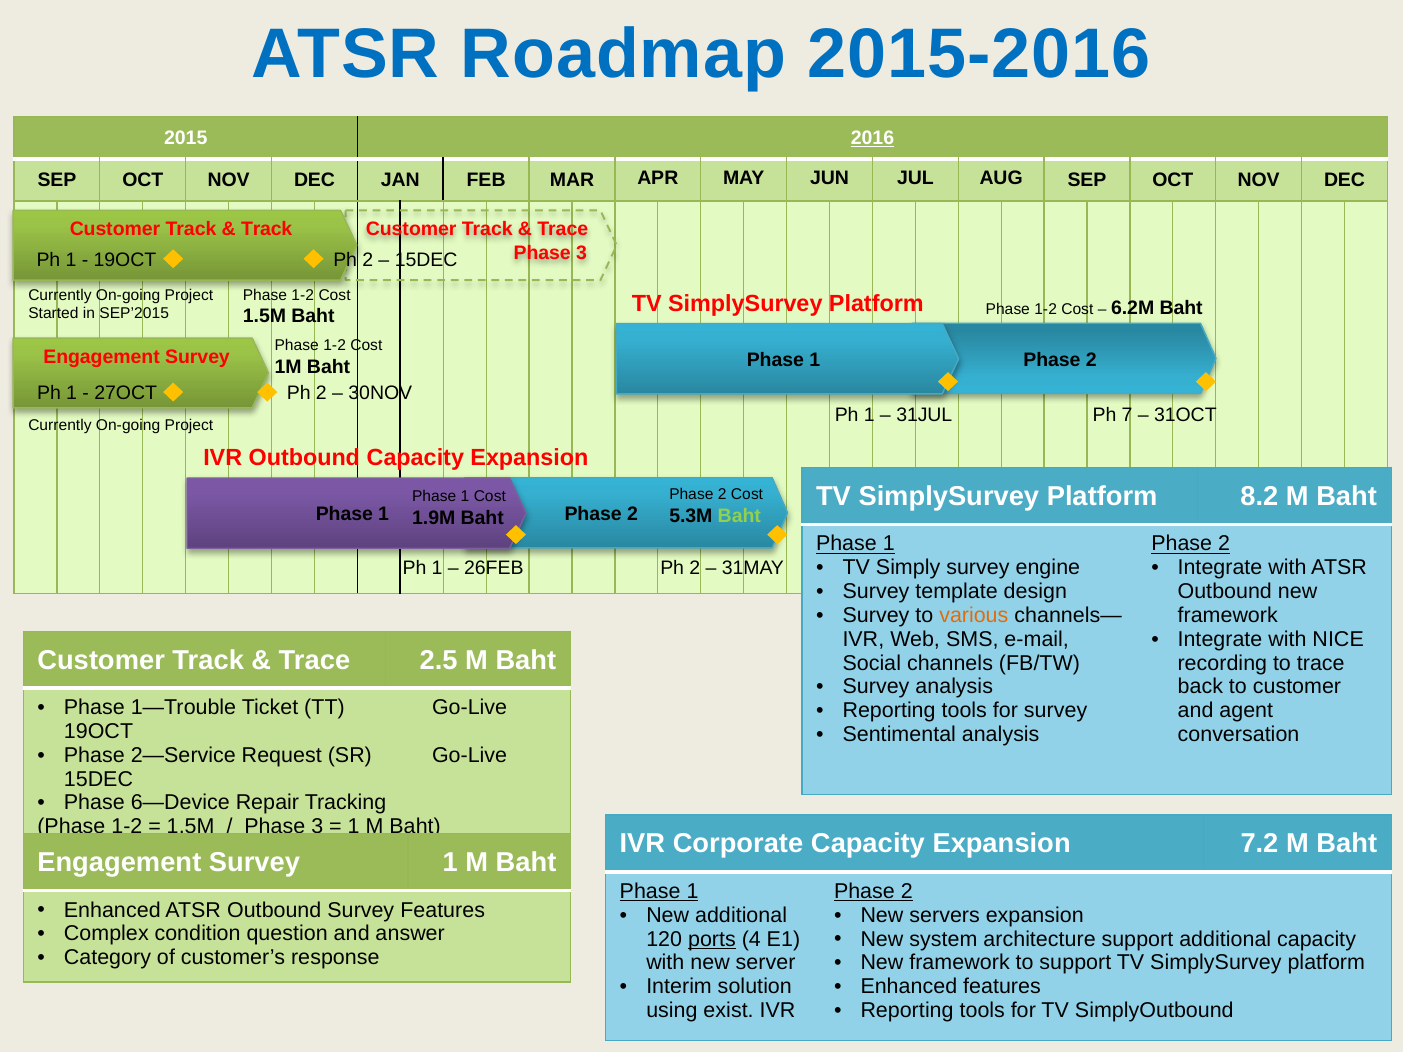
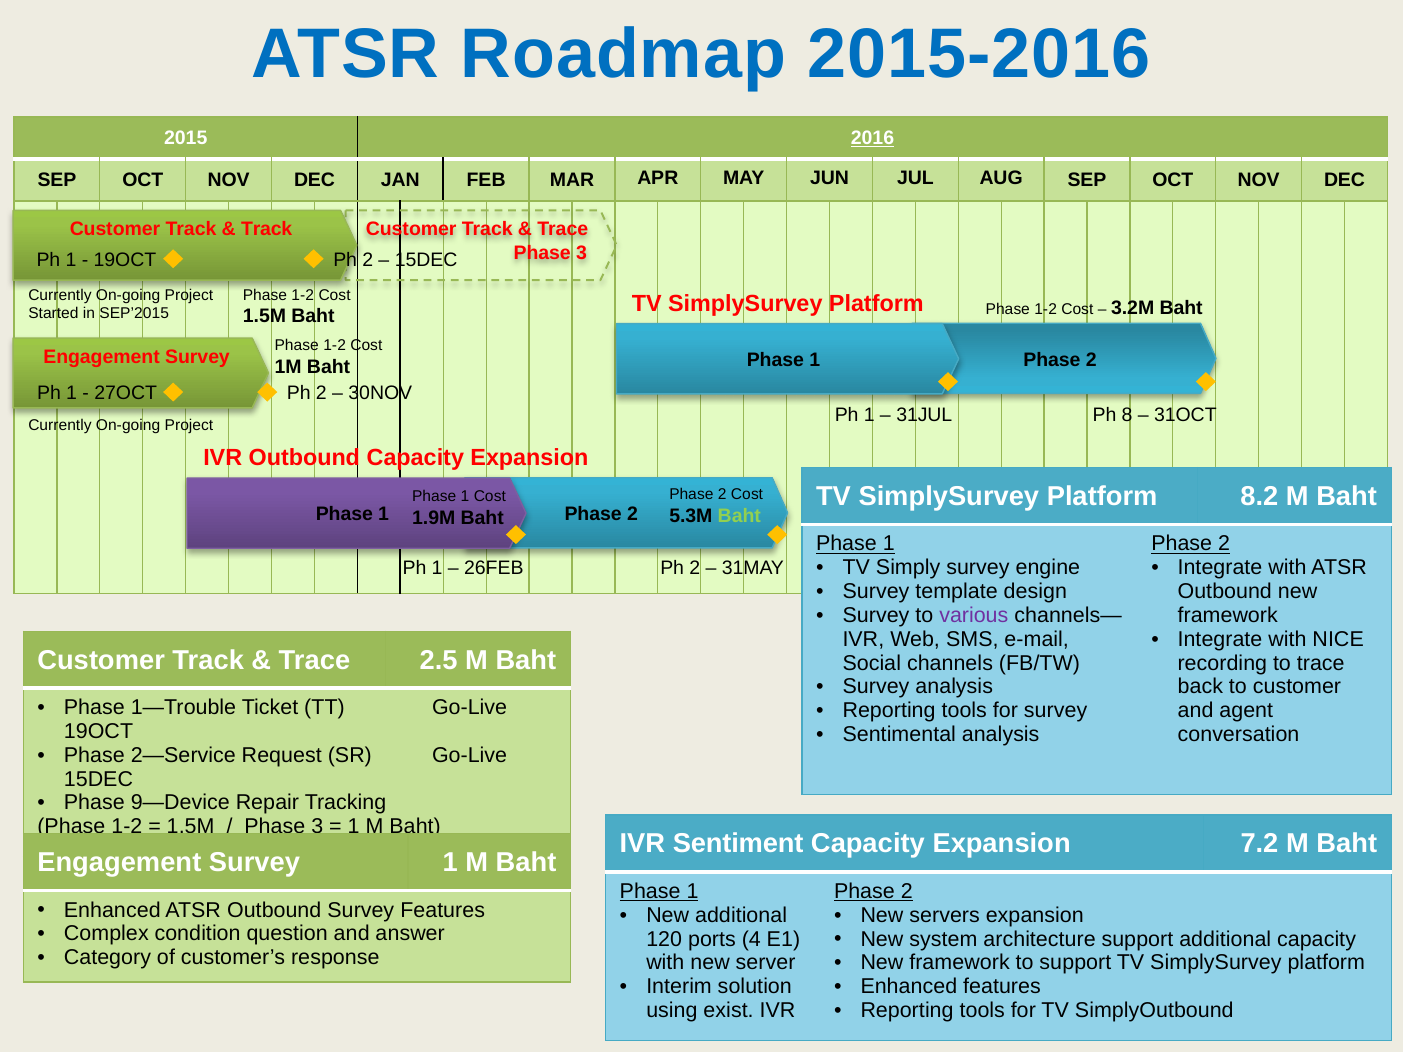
6.2M: 6.2M -> 3.2M
7: 7 -> 8
various colour: orange -> purple
6—Device: 6—Device -> 9—Device
Corporate: Corporate -> Sentiment
ports underline: present -> none
